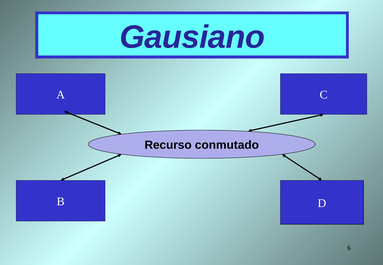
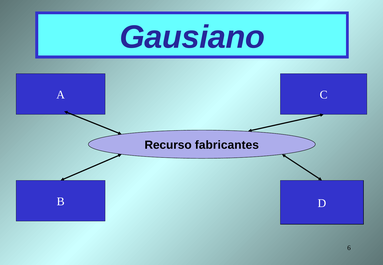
conmutado: conmutado -> fabricantes
